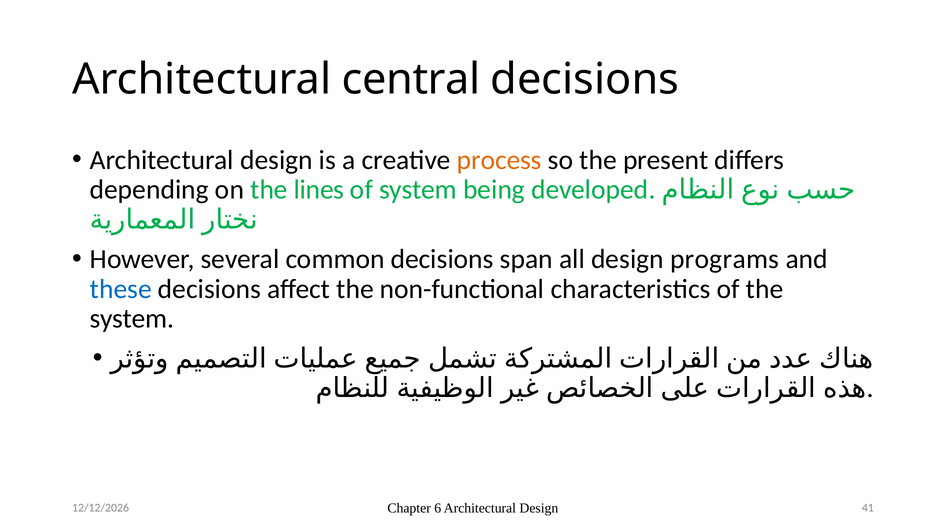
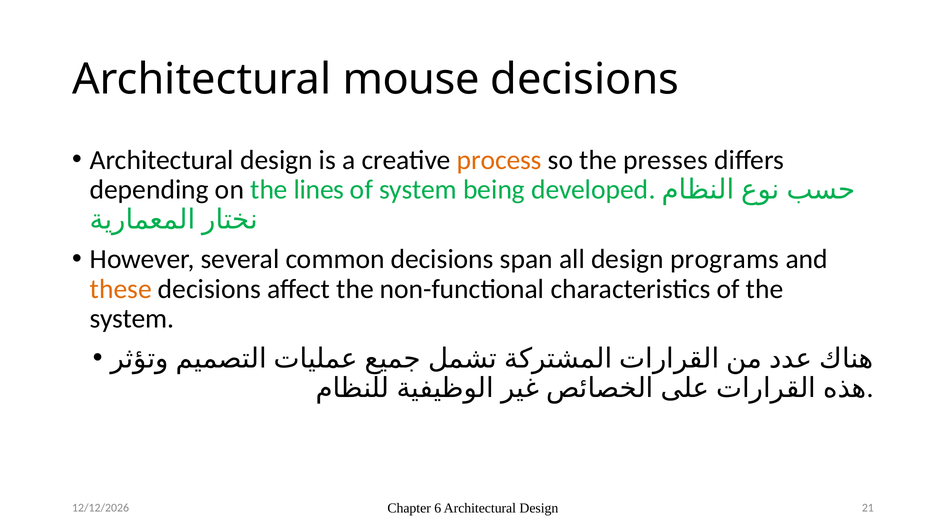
central: central -> mouse
present: present -> presses
these colour: blue -> orange
41: 41 -> 21
